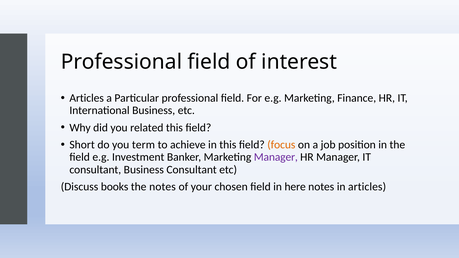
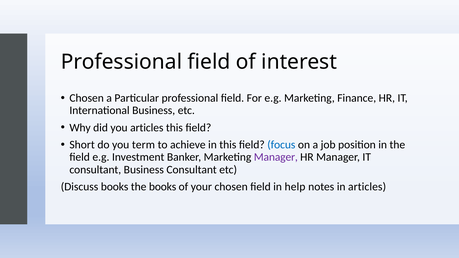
Articles at (87, 98): Articles -> Chosen
you related: related -> articles
focus colour: orange -> blue
the notes: notes -> books
here: here -> help
